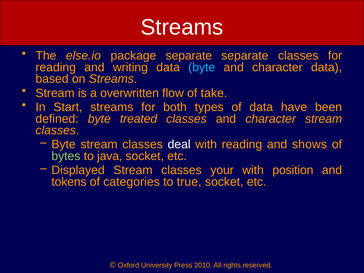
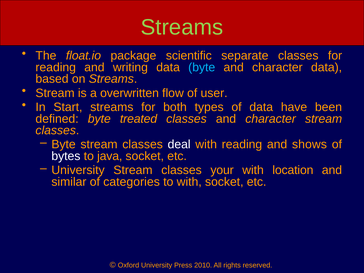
Streams at (182, 27) colour: white -> light green
else.io: else.io -> float.io
package separate: separate -> scientific
take: take -> user
bytes colour: light green -> white
Displayed at (78, 170): Displayed -> University
position: position -> location
tokens: tokens -> similar
to true: true -> with
